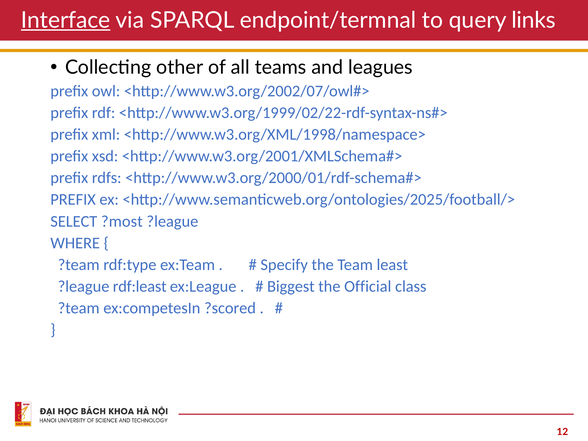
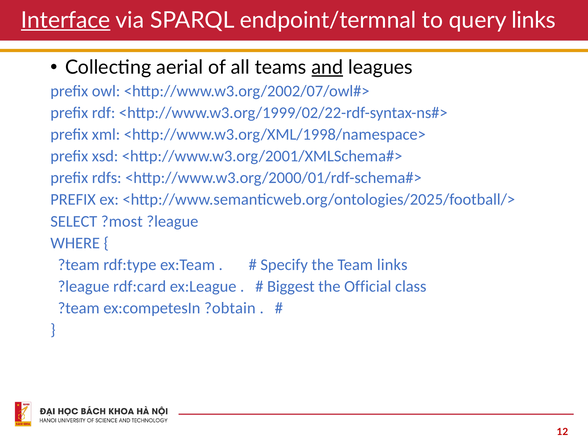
other: other -> aerial
and underline: none -> present
Team least: least -> links
rdf:least: rdf:least -> rdf:card
?scored: ?scored -> ?obtain
